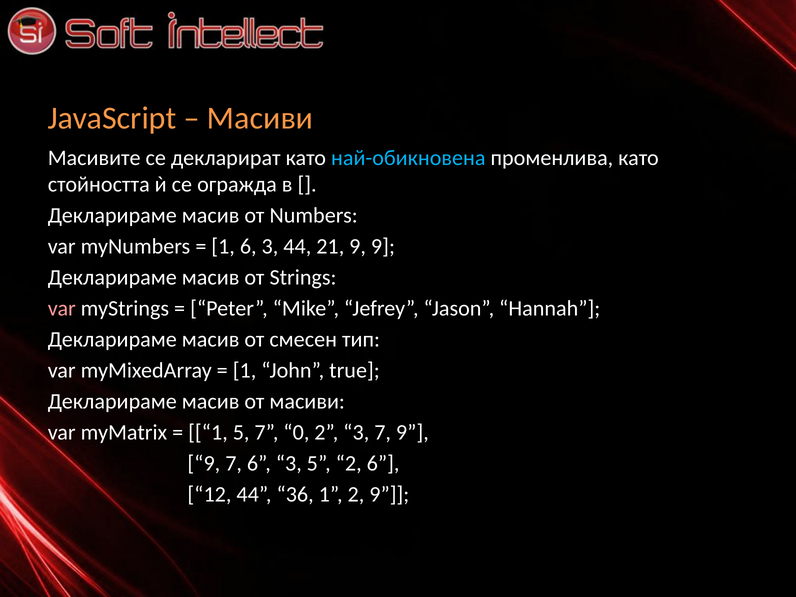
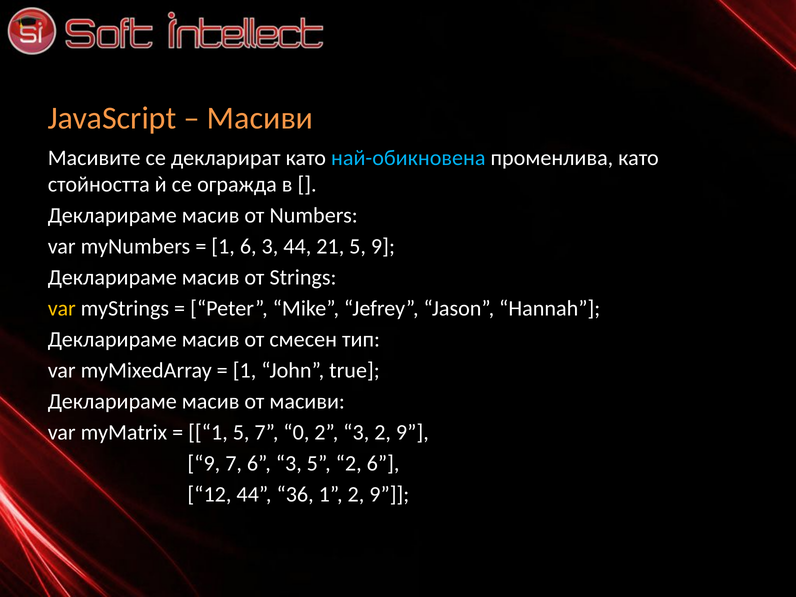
21 9: 9 -> 5
var at (62, 308) colour: pink -> yellow
3 7: 7 -> 2
